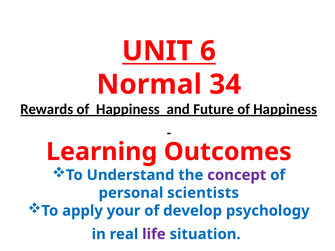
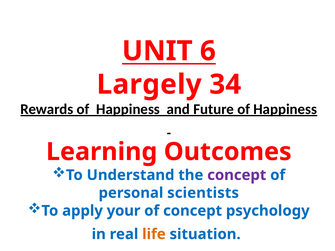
Normal: Normal -> Largely
of develop: develop -> concept
life colour: purple -> orange
